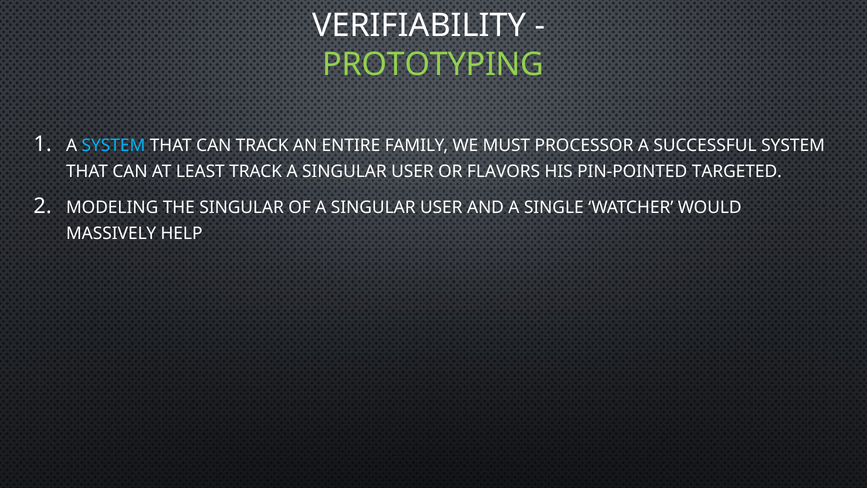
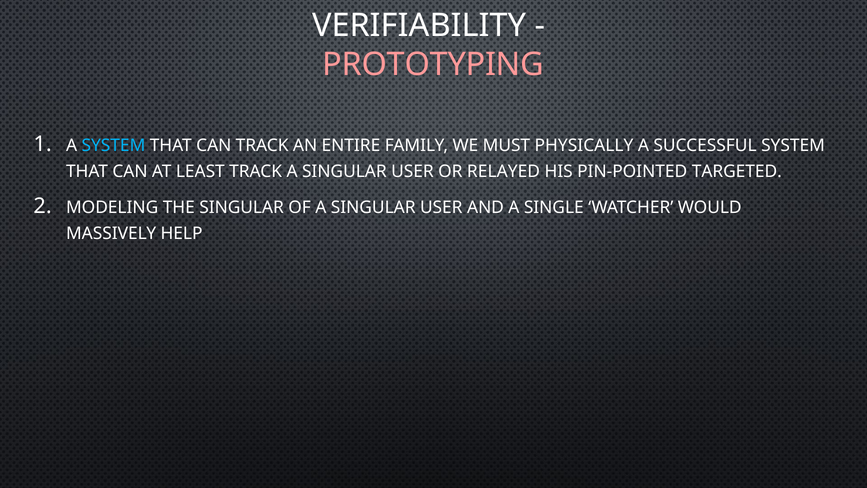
PROTOTYPING colour: light green -> pink
PROCESSOR: PROCESSOR -> PHYSICALLY
FLAVORS: FLAVORS -> RELAYED
